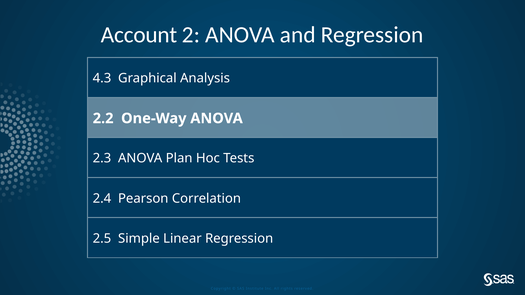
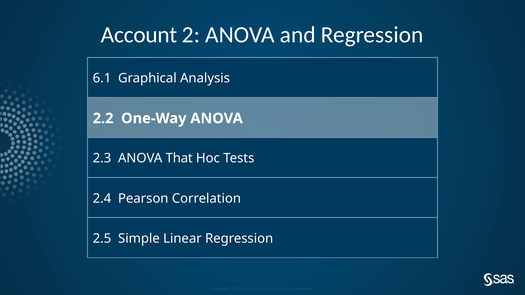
4.3: 4.3 -> 6.1
Plan: Plan -> That
